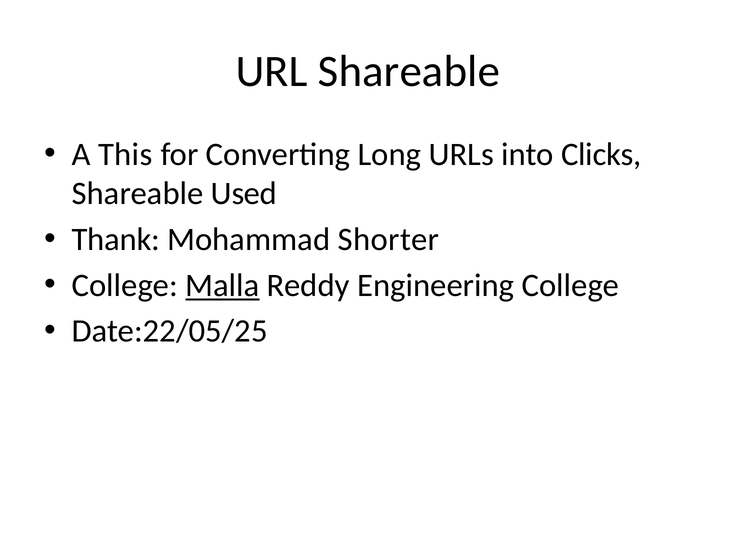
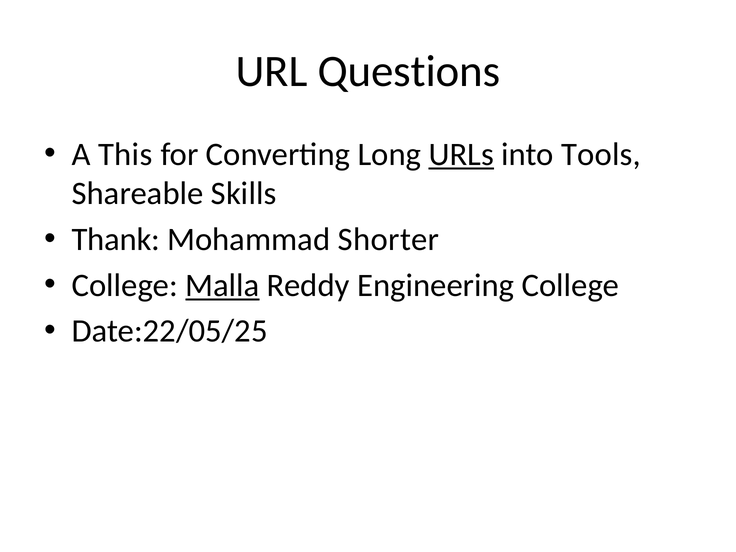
URL Shareable: Shareable -> Questions
URLs underline: none -> present
Clicks: Clicks -> Tools
Used: Used -> Skills
